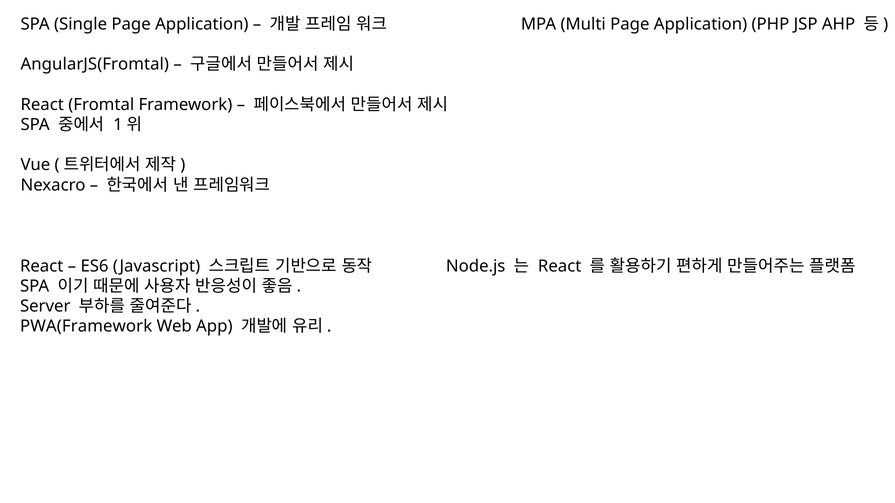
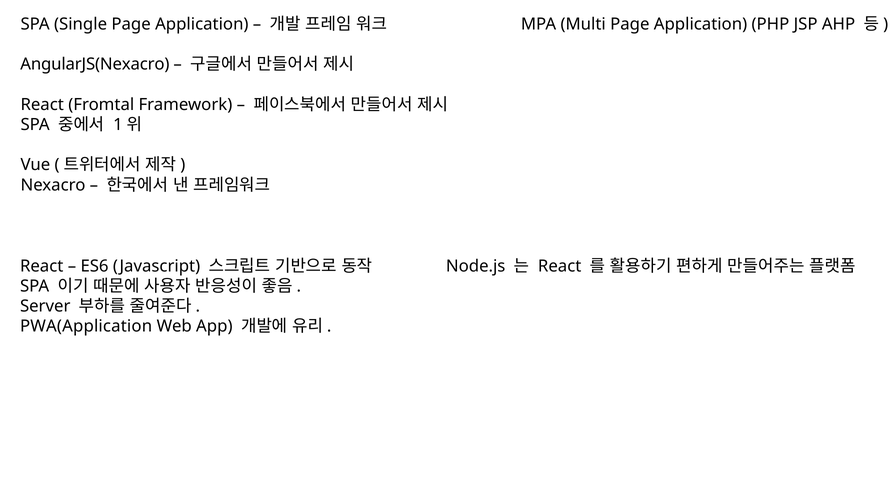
AngularJS(Fromtal: AngularJS(Fromtal -> AngularJS(Nexacro
PWA(Framework: PWA(Framework -> PWA(Application
